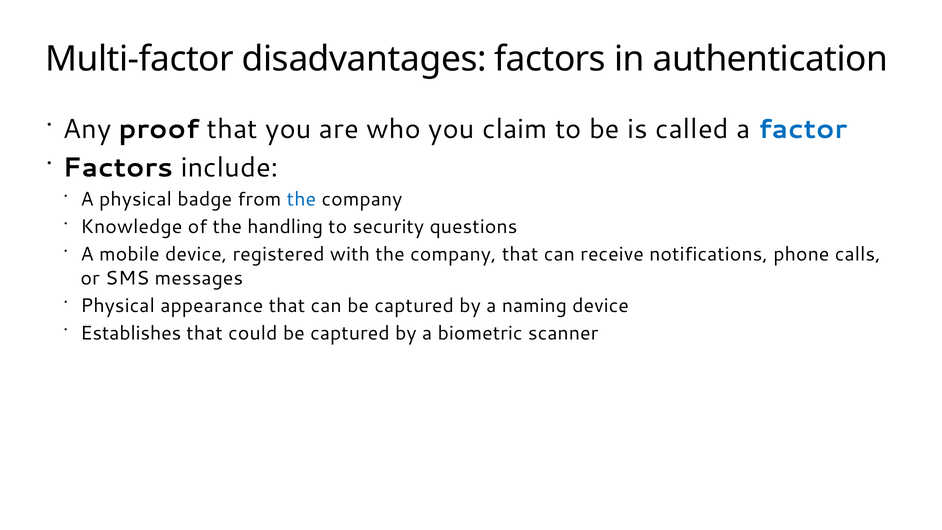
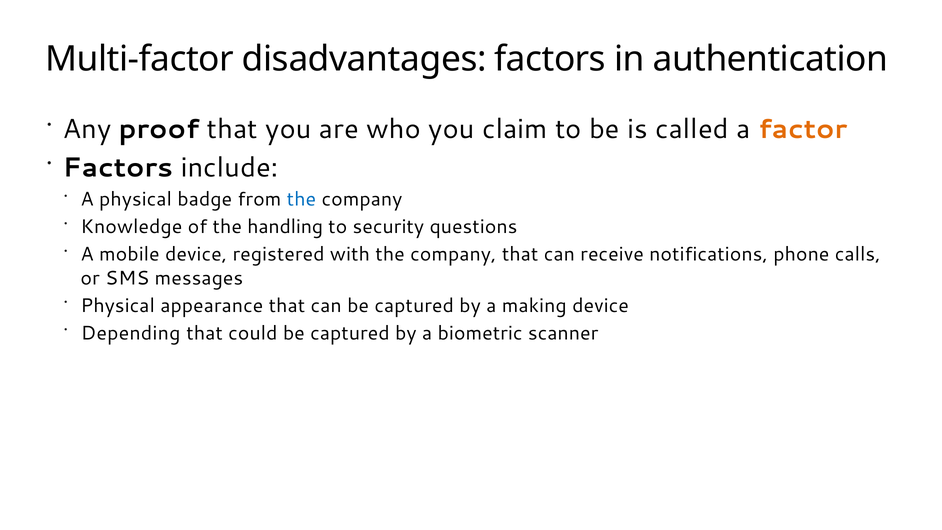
factor colour: blue -> orange
naming: naming -> making
Establishes: Establishes -> Depending
